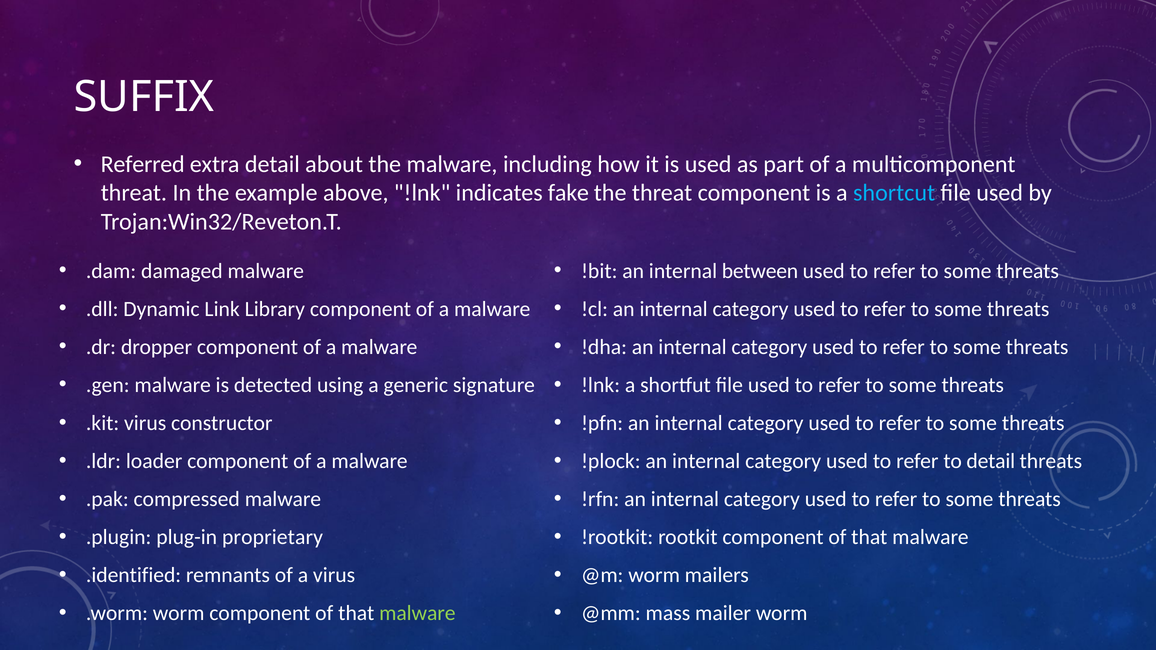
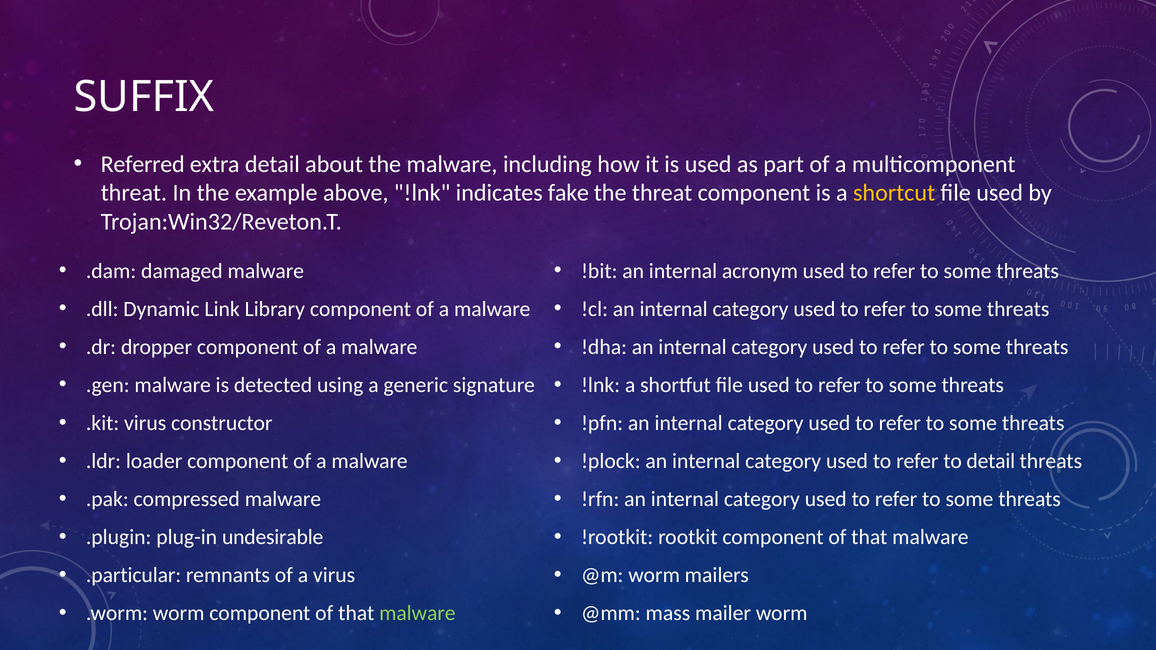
shortcut colour: light blue -> yellow
between: between -> acronym
proprietary: proprietary -> undesirable
.identified: .identified -> .particular
